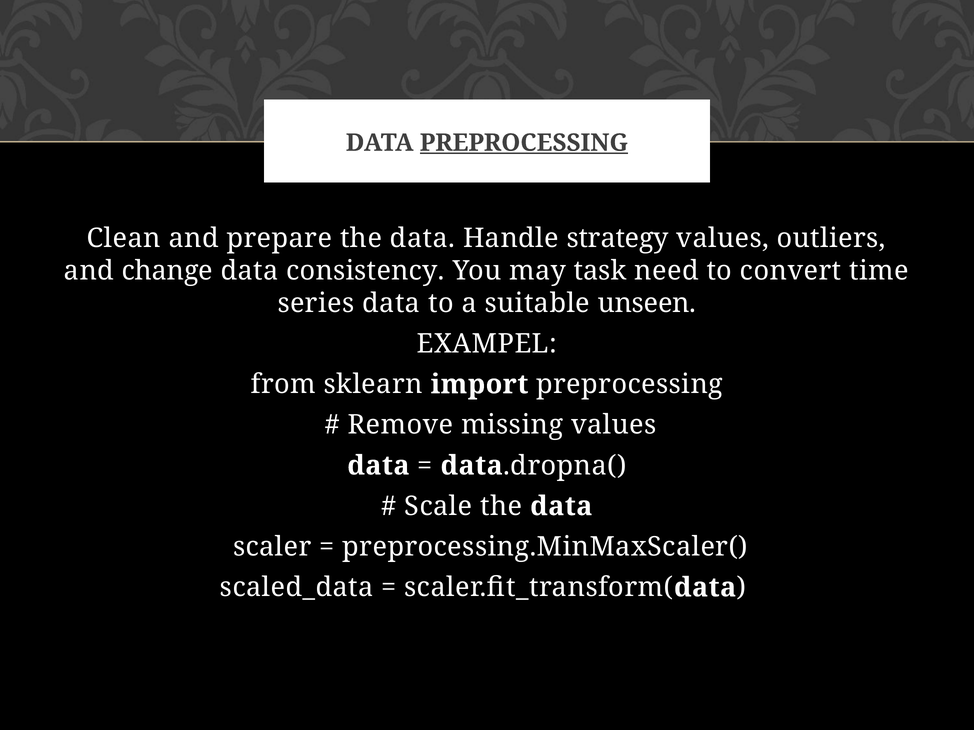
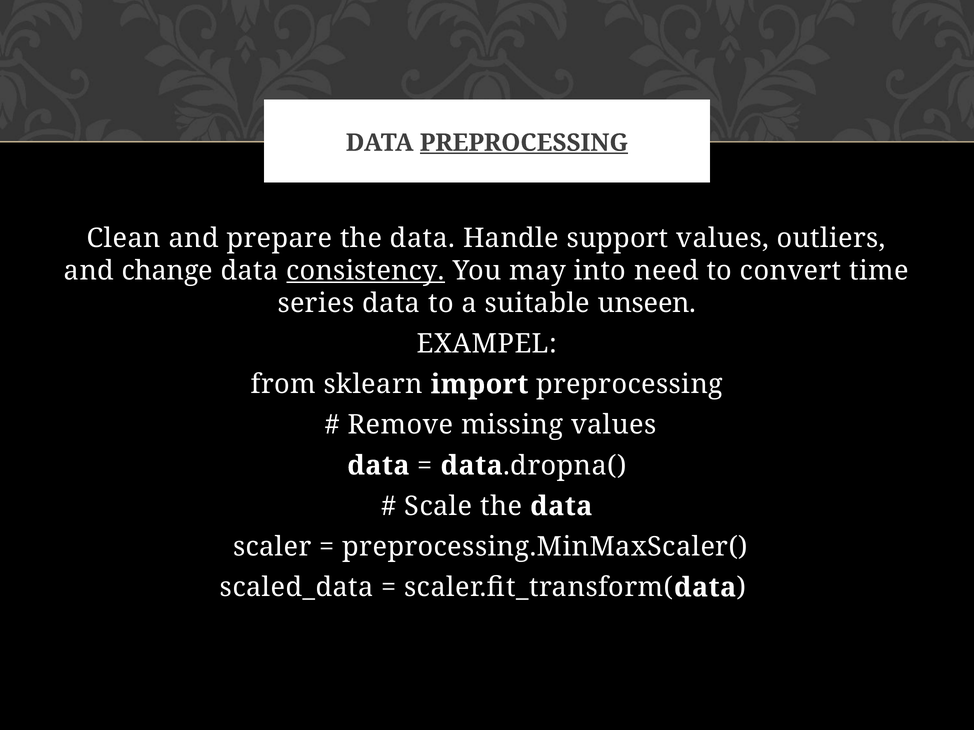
strategy: strategy -> support
consistency underline: none -> present
task: task -> into
